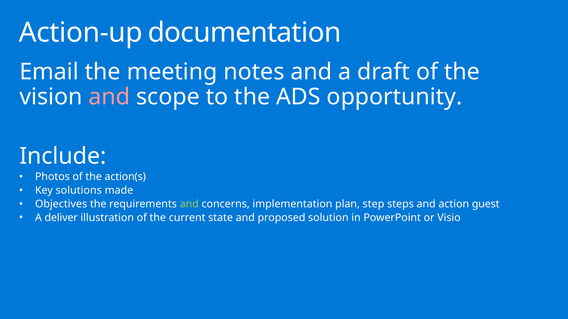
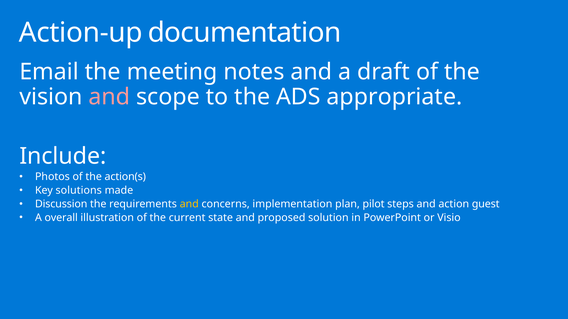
opportunity: opportunity -> appropriate
Objectives: Objectives -> Discussion
and at (189, 204) colour: light green -> yellow
step: step -> pilot
deliver: deliver -> overall
